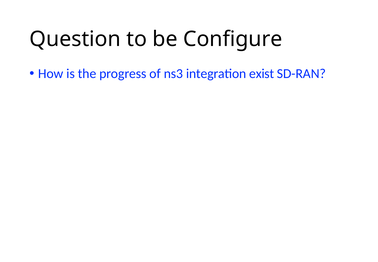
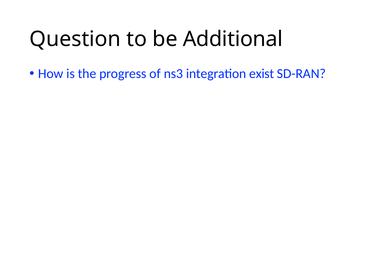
Configure: Configure -> Additional
